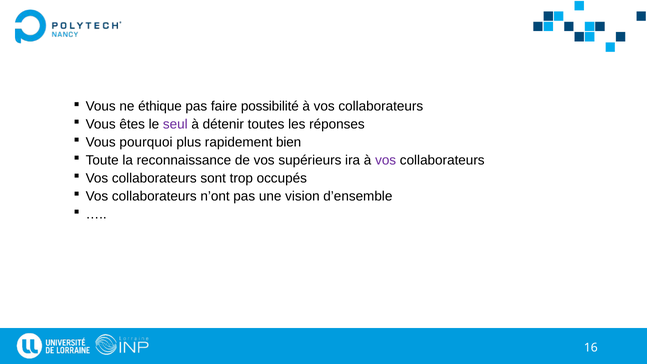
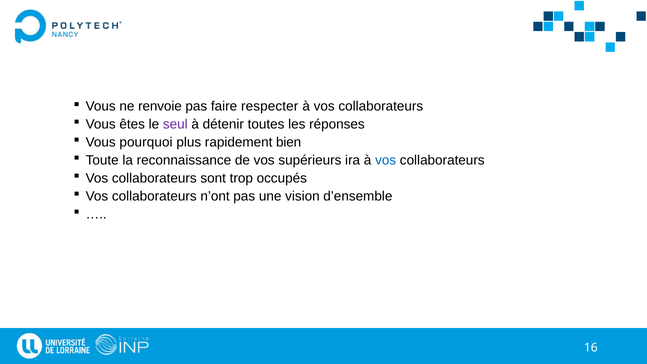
éthique: éthique -> renvoie
possibilité: possibilité -> respecter
vos at (386, 160) colour: purple -> blue
